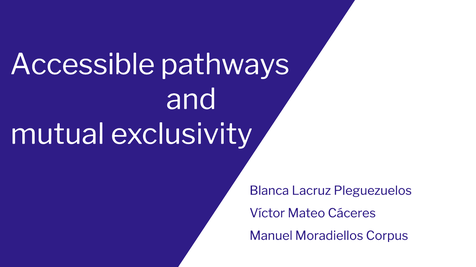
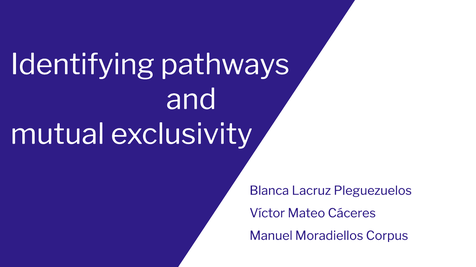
Accessible: Accessible -> Identifying
